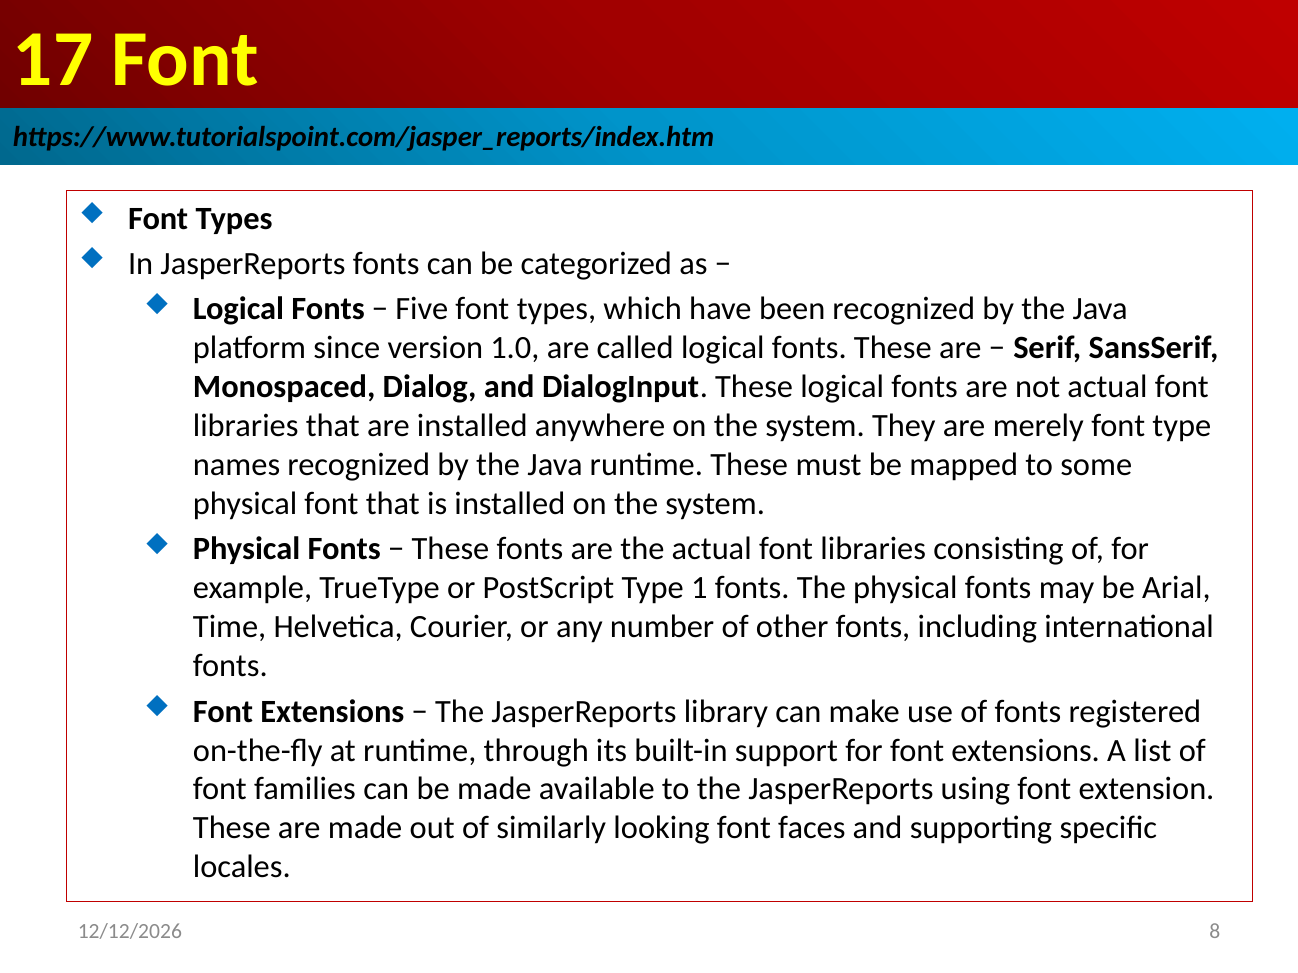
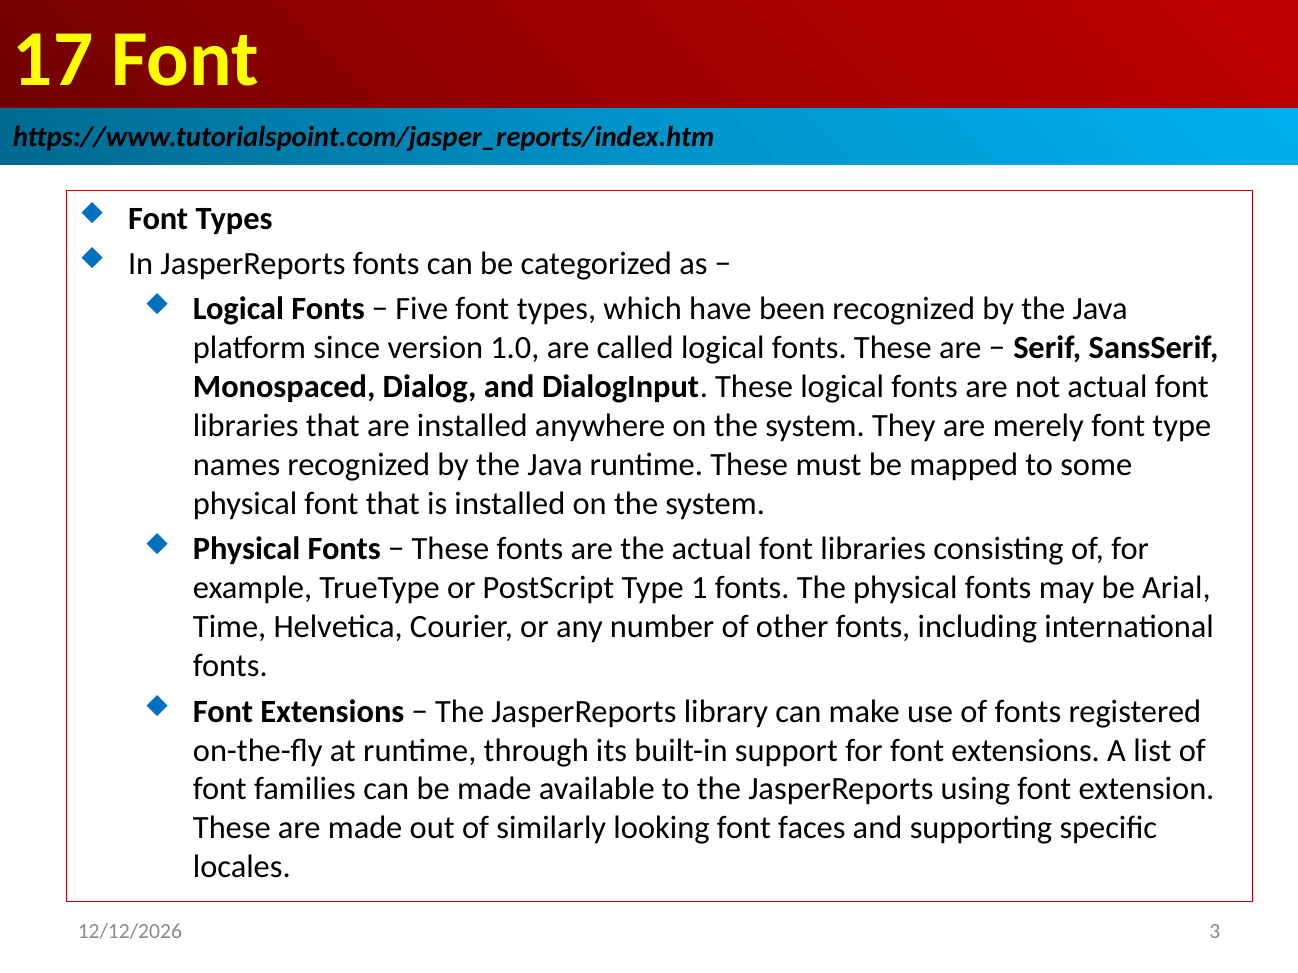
8: 8 -> 3
